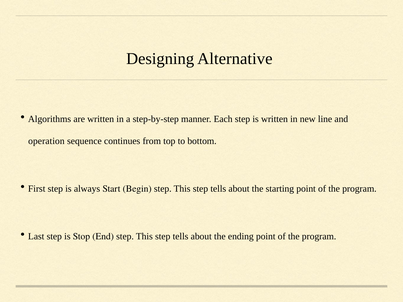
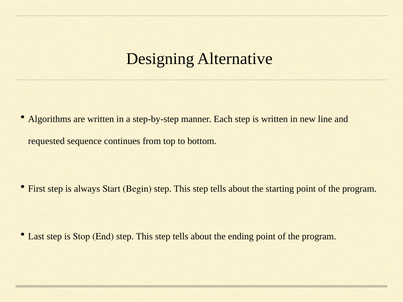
operation: operation -> requested
